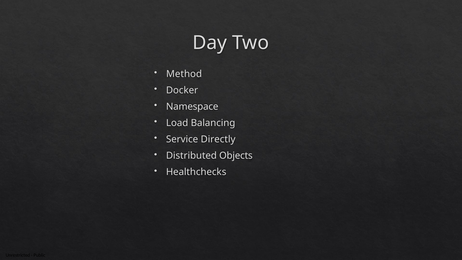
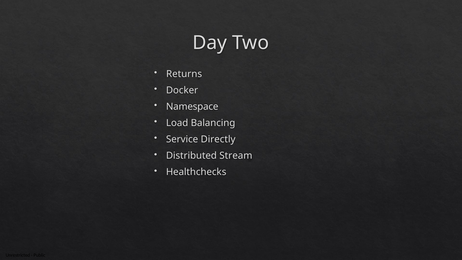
Method: Method -> Returns
Objects: Objects -> Stream
